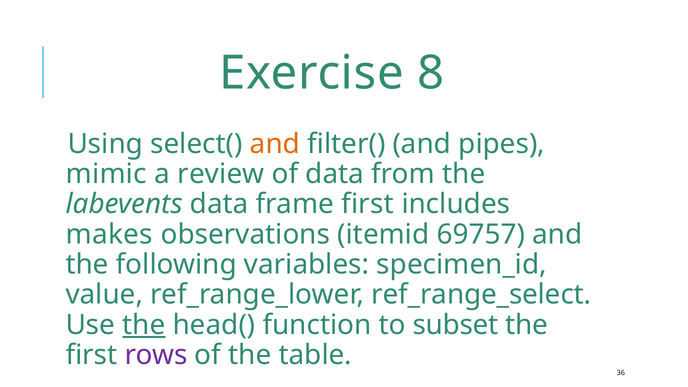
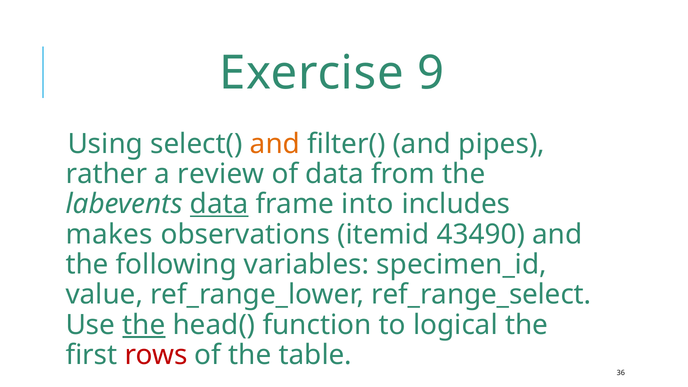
8: 8 -> 9
mimic: mimic -> rather
data at (219, 204) underline: none -> present
frame first: first -> into
69757: 69757 -> 43490
subset: subset -> logical
rows colour: purple -> red
